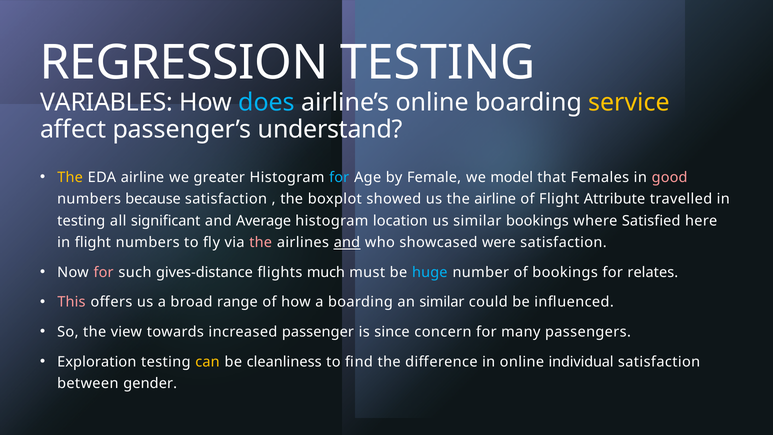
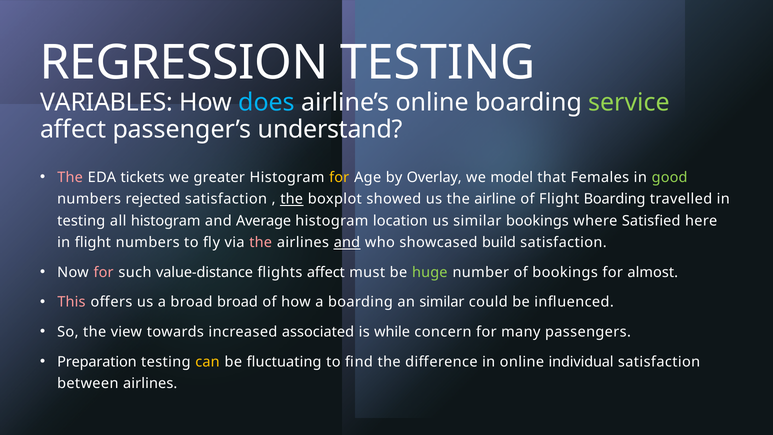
service colour: yellow -> light green
The at (70, 177) colour: yellow -> pink
EDA airline: airline -> tickets
for at (339, 177) colour: light blue -> yellow
Female: Female -> Overlay
good colour: pink -> light green
because: because -> rejected
the at (292, 199) underline: none -> present
Flight Attribute: Attribute -> Boarding
all significant: significant -> histogram
were: were -> build
gives-distance: gives-distance -> value-distance
flights much: much -> affect
huge colour: light blue -> light green
relates: relates -> almost
broad range: range -> broad
passenger: passenger -> associated
since: since -> while
Exploration: Exploration -> Preparation
cleanliness: cleanliness -> fluctuating
between gender: gender -> airlines
